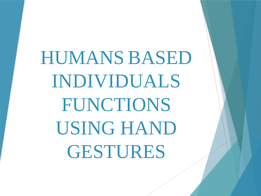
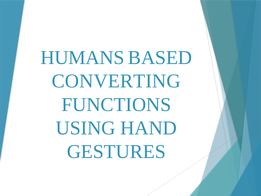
INDIVIDUALS: INDIVIDUALS -> CONVERTING
